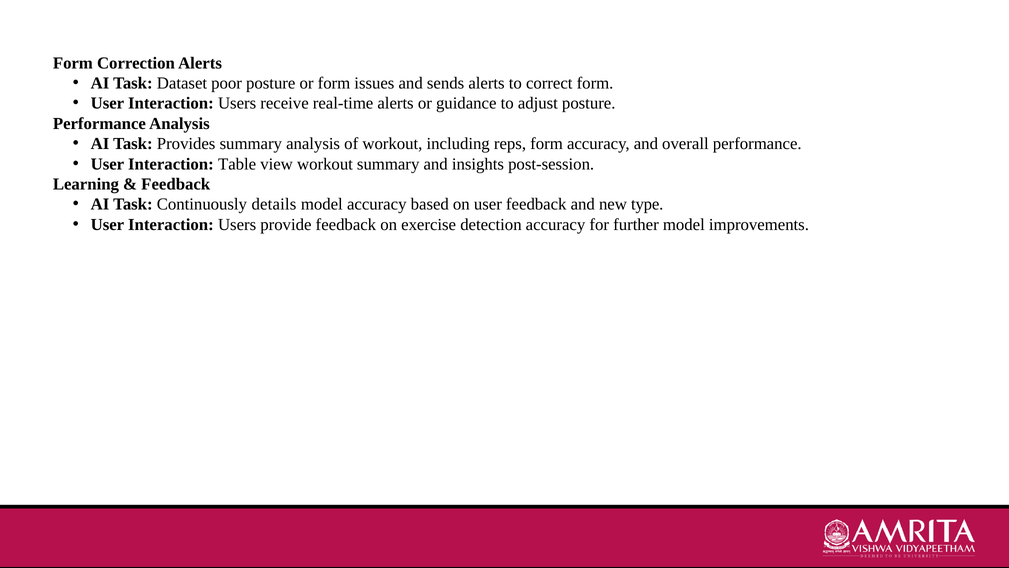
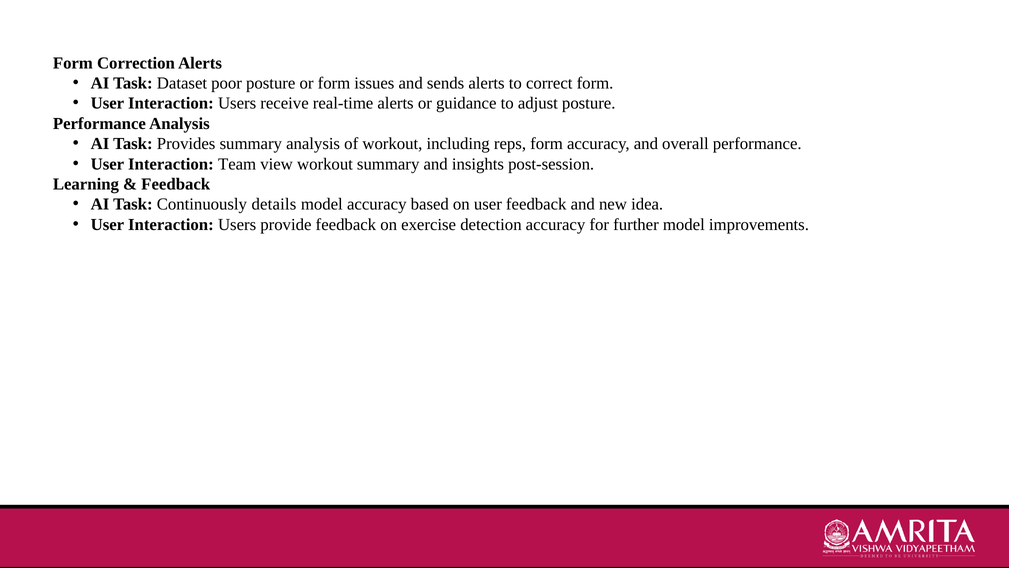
Table: Table -> Team
type: type -> idea
